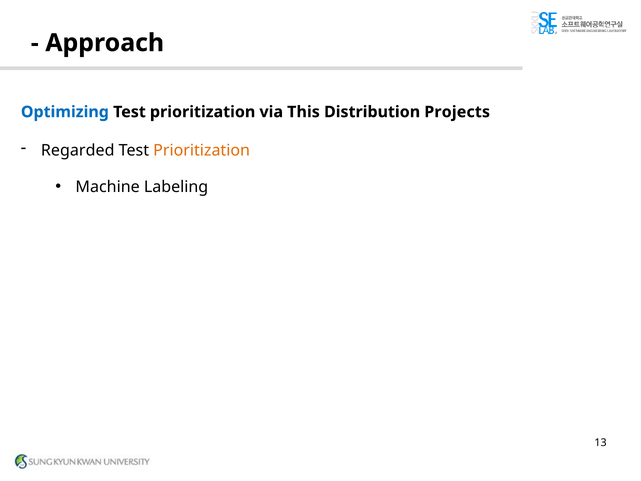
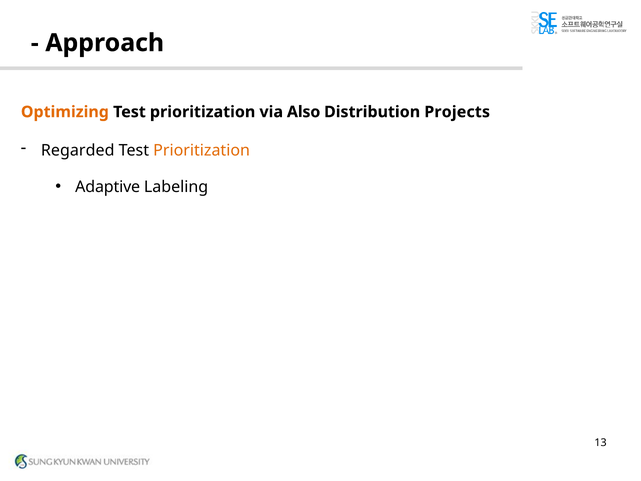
Optimizing colour: blue -> orange
This: This -> Also
Machine: Machine -> Adaptive
